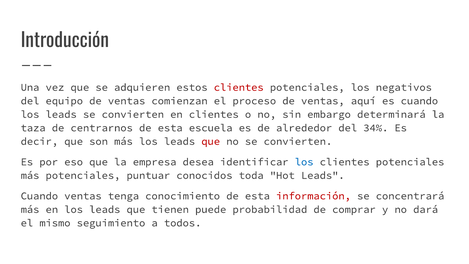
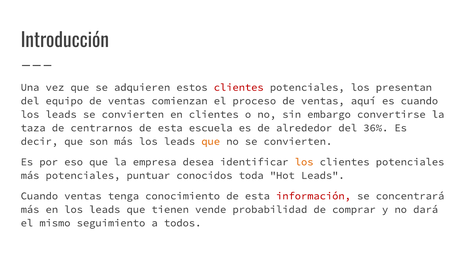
negativos: negativos -> presentan
determinará: determinará -> convertirse
34%: 34% -> 36%
que at (211, 141) colour: red -> orange
los at (304, 162) colour: blue -> orange
puede: puede -> vende
